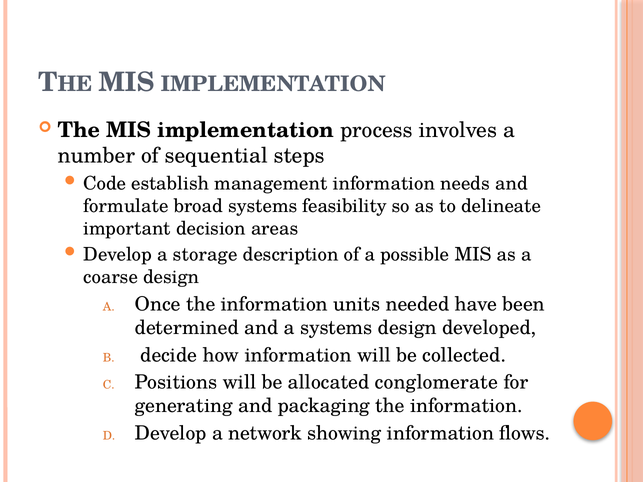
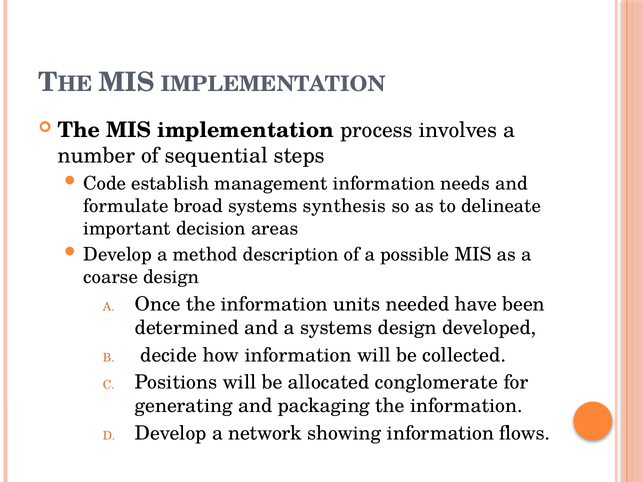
feasibility: feasibility -> synthesis
storage: storage -> method
